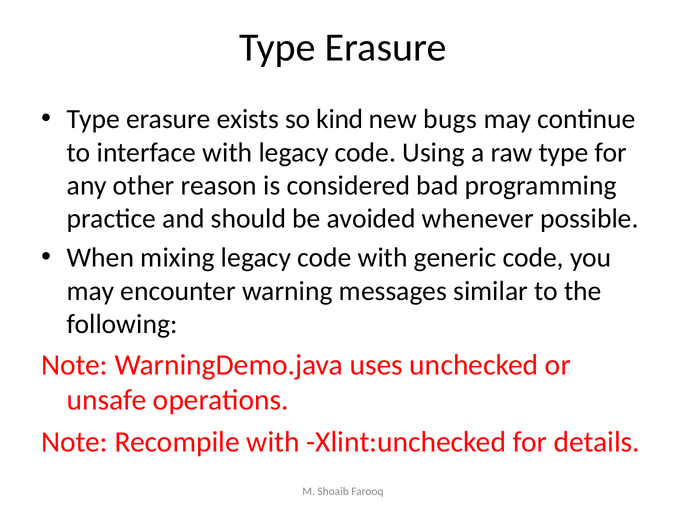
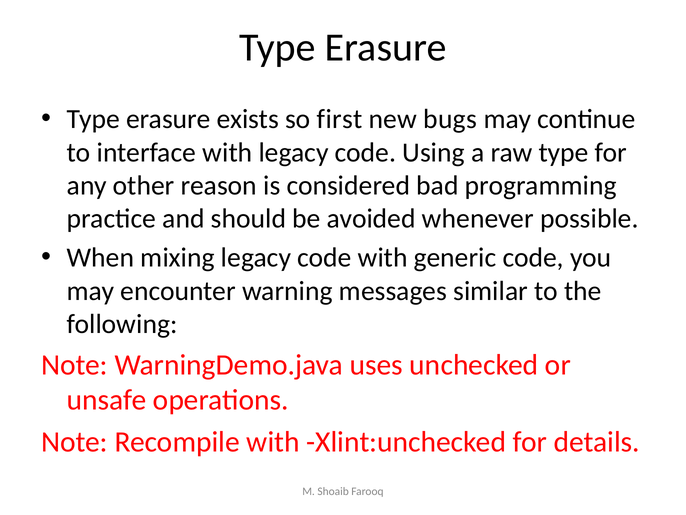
kind: kind -> first
